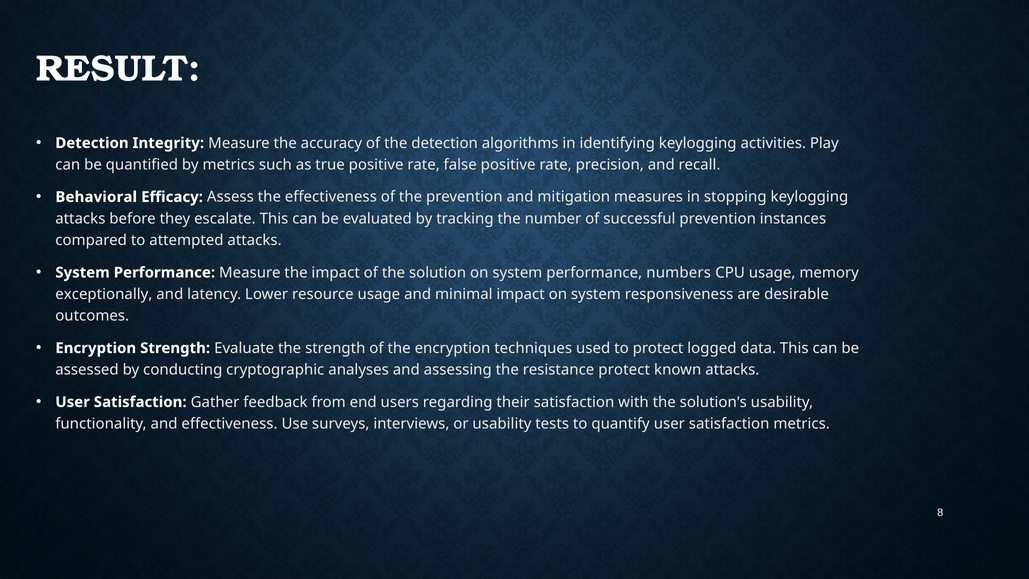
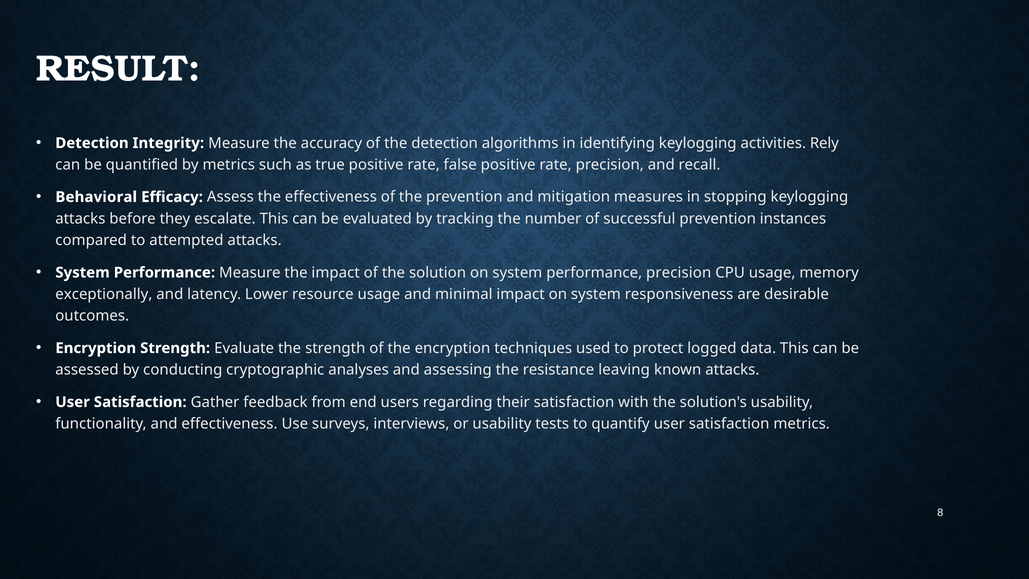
Play: Play -> Rely
performance numbers: numbers -> precision
resistance protect: protect -> leaving
